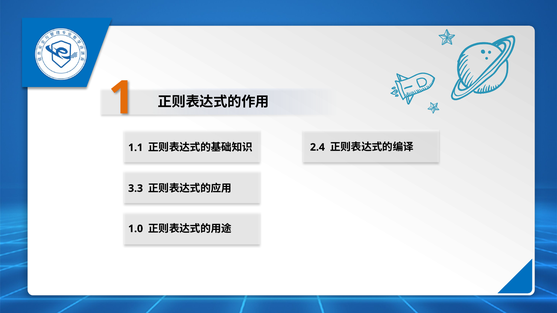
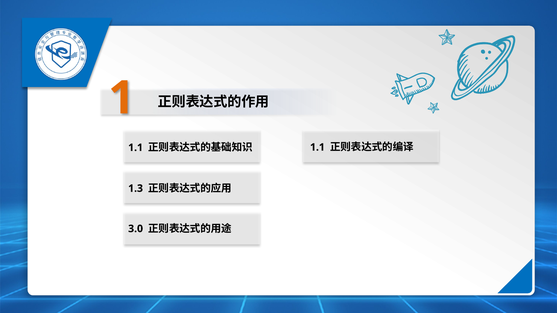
2.4 at (317, 147): 2.4 -> 1.1
3.3: 3.3 -> 1.3
1.0: 1.0 -> 3.0
